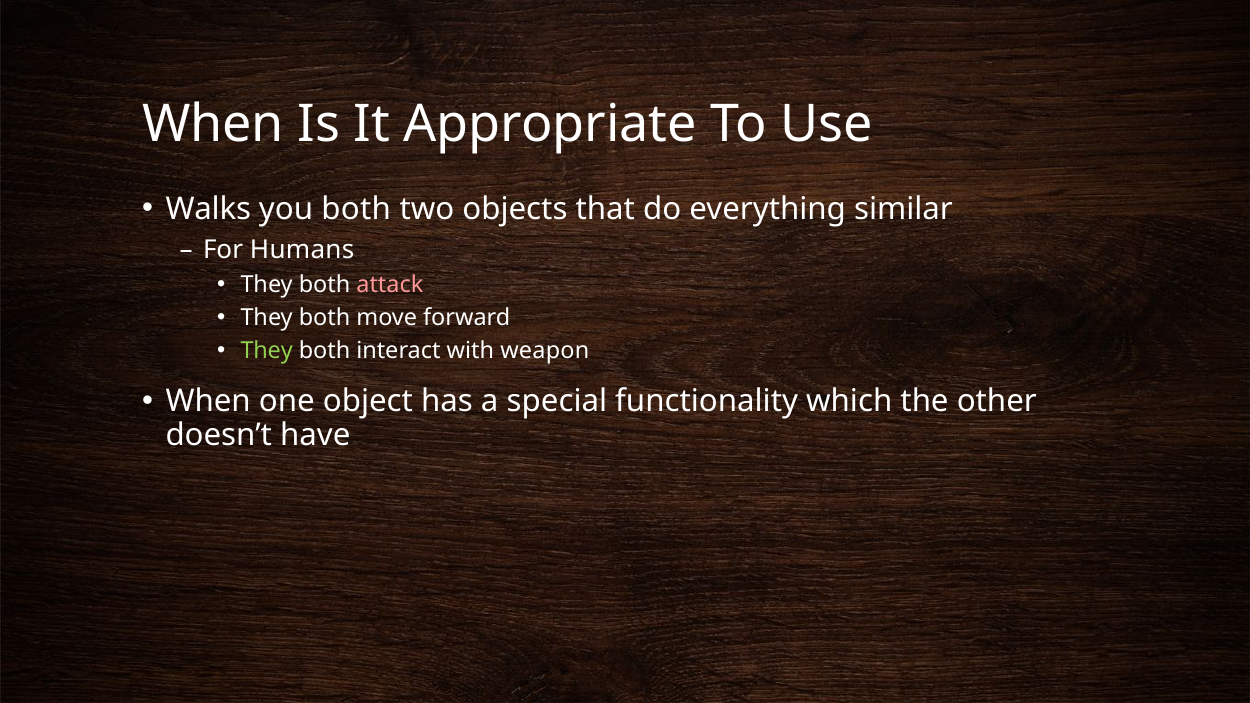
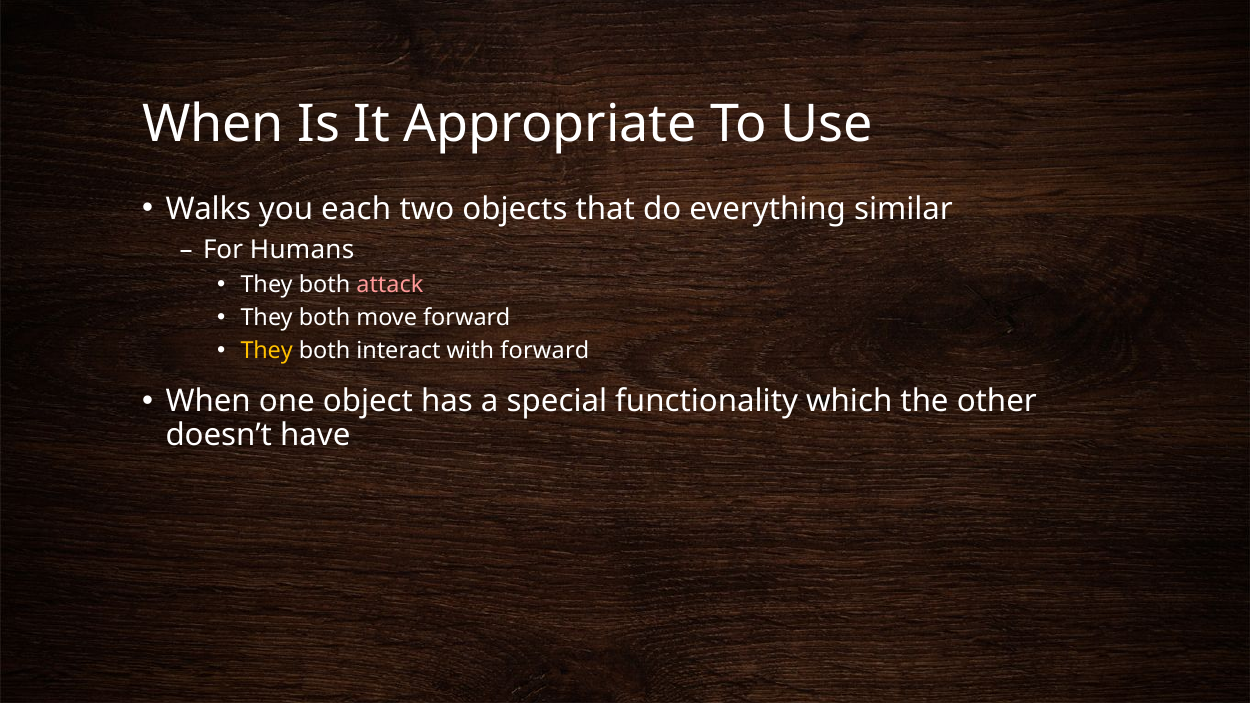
you both: both -> each
They at (267, 351) colour: light green -> yellow
with weapon: weapon -> forward
